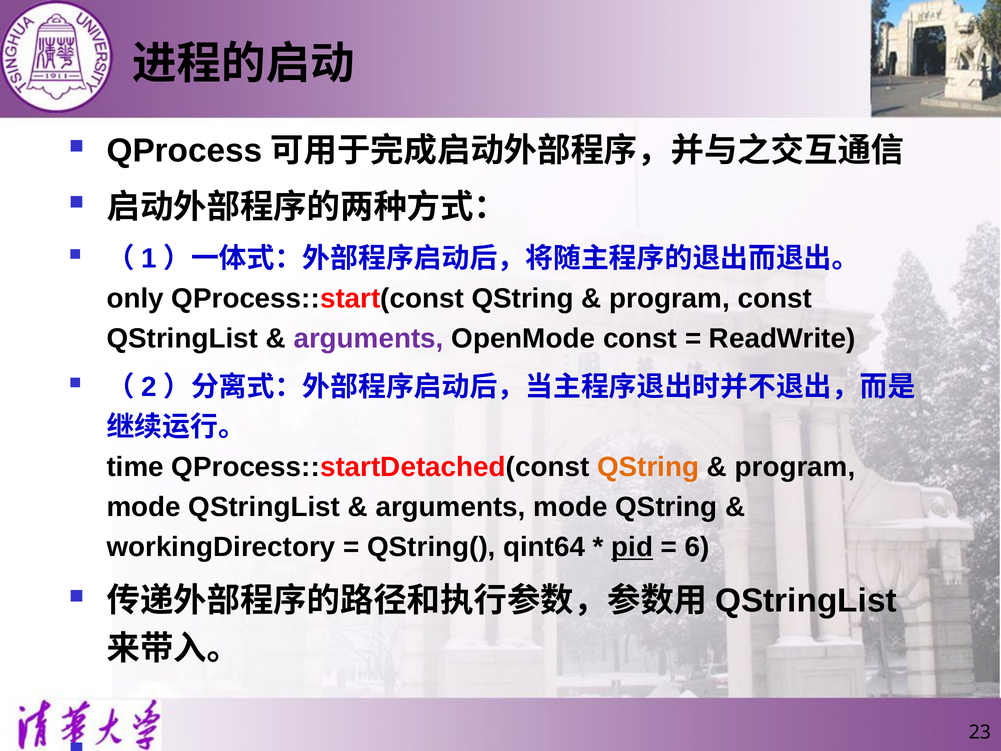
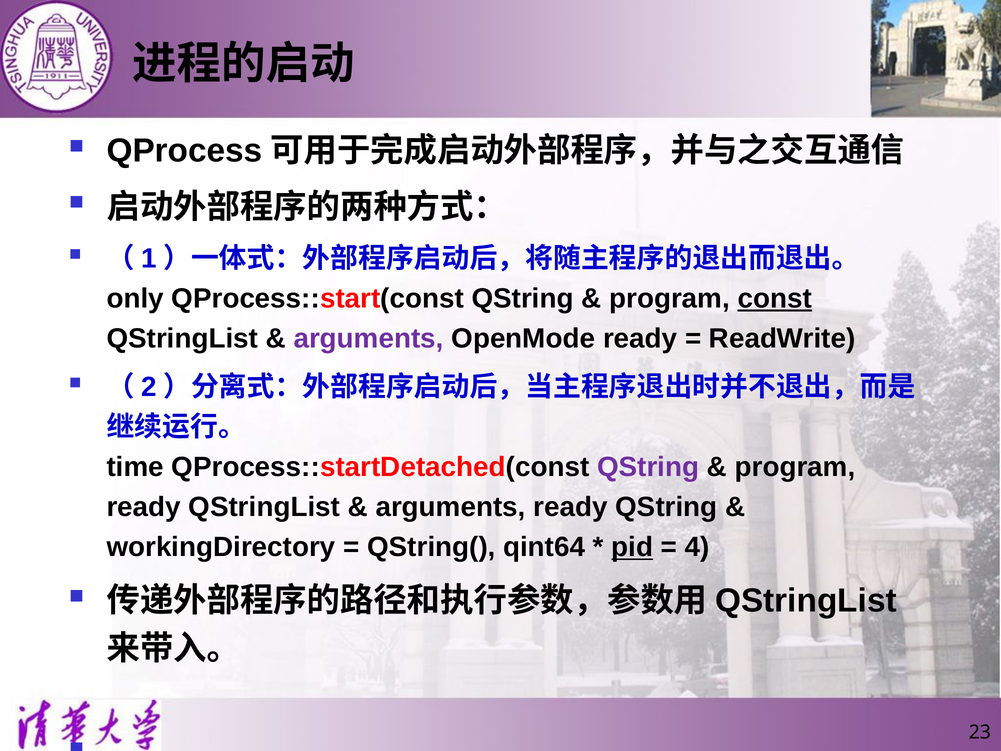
const at (775, 298) underline: none -> present
OpenMode const: const -> ready
QString at (648, 467) colour: orange -> purple
mode at (144, 507): mode -> ready
arguments mode: mode -> ready
6: 6 -> 4
